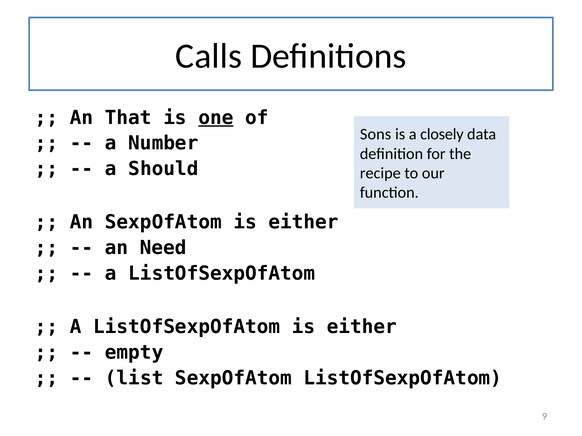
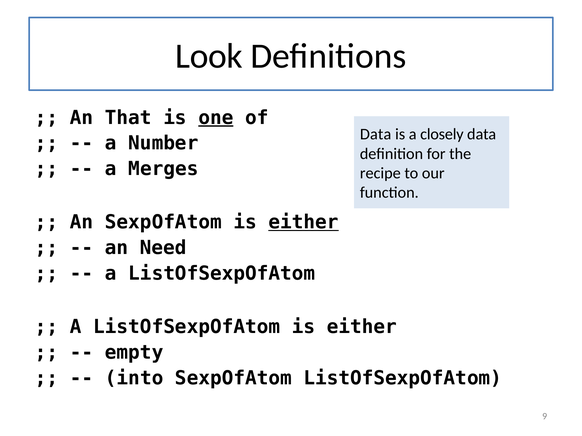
Calls: Calls -> Look
Sons at (376, 134): Sons -> Data
Should: Should -> Merges
either at (304, 222) underline: none -> present
list: list -> into
